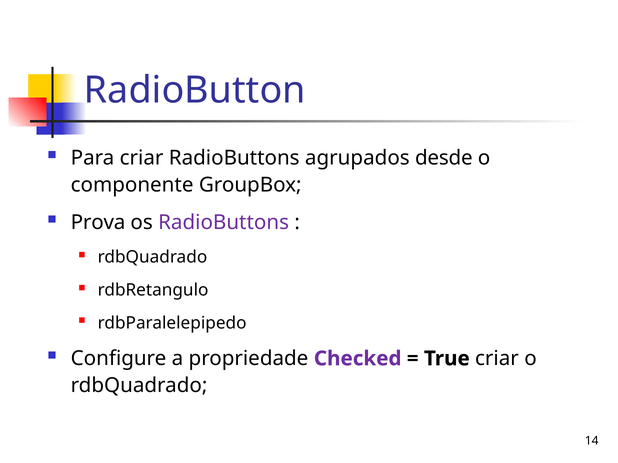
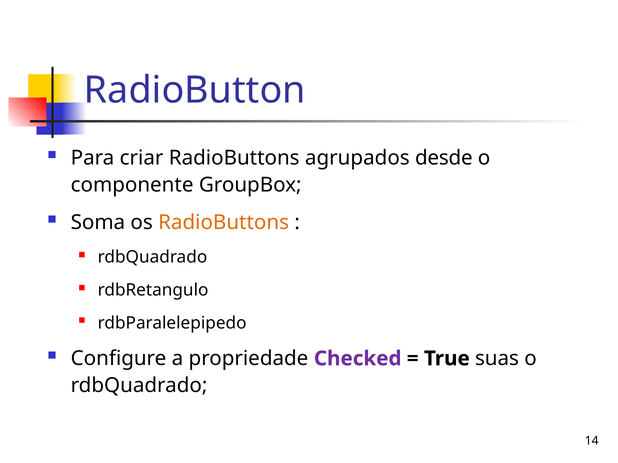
Prova: Prova -> Soma
RadioButtons at (224, 223) colour: purple -> orange
True criar: criar -> suas
